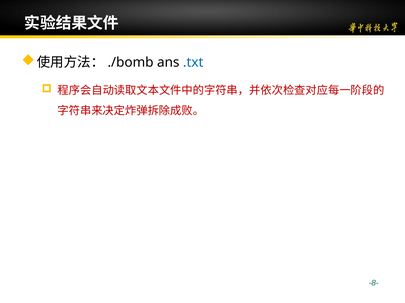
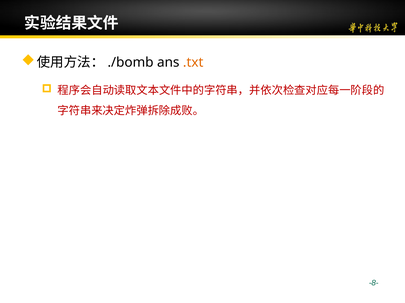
.txt colour: blue -> orange
